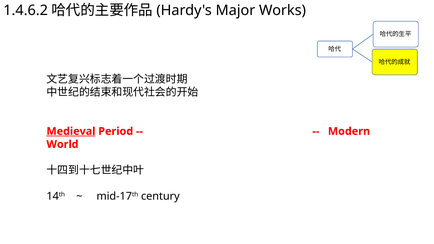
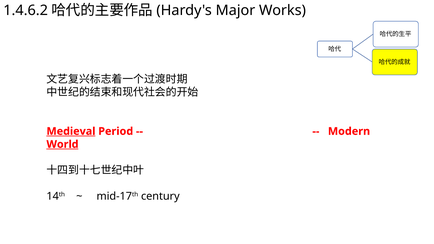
World underline: none -> present
